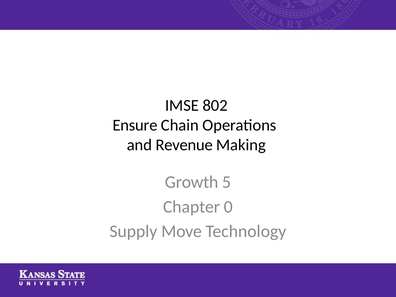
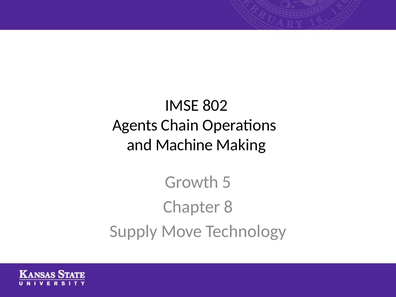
Ensure: Ensure -> Agents
Revenue: Revenue -> Machine
0: 0 -> 8
